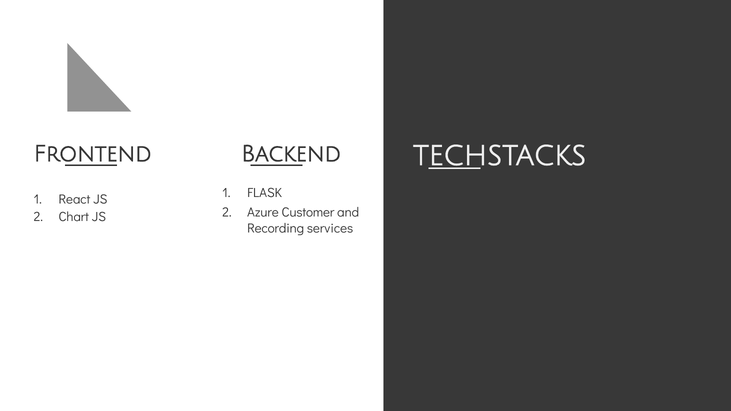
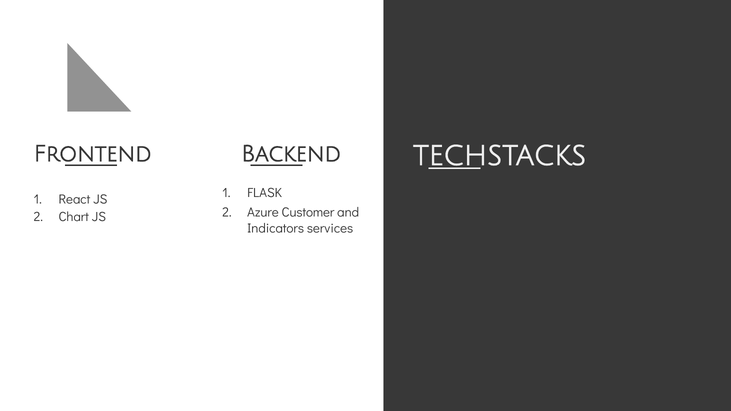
Recording: Recording -> Indicators
